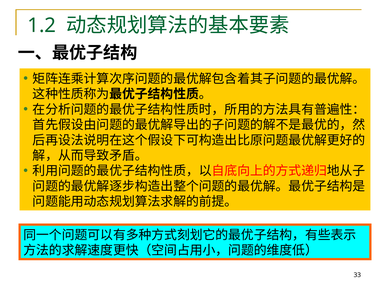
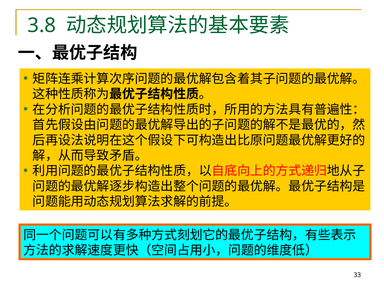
1.2: 1.2 -> 3.8
